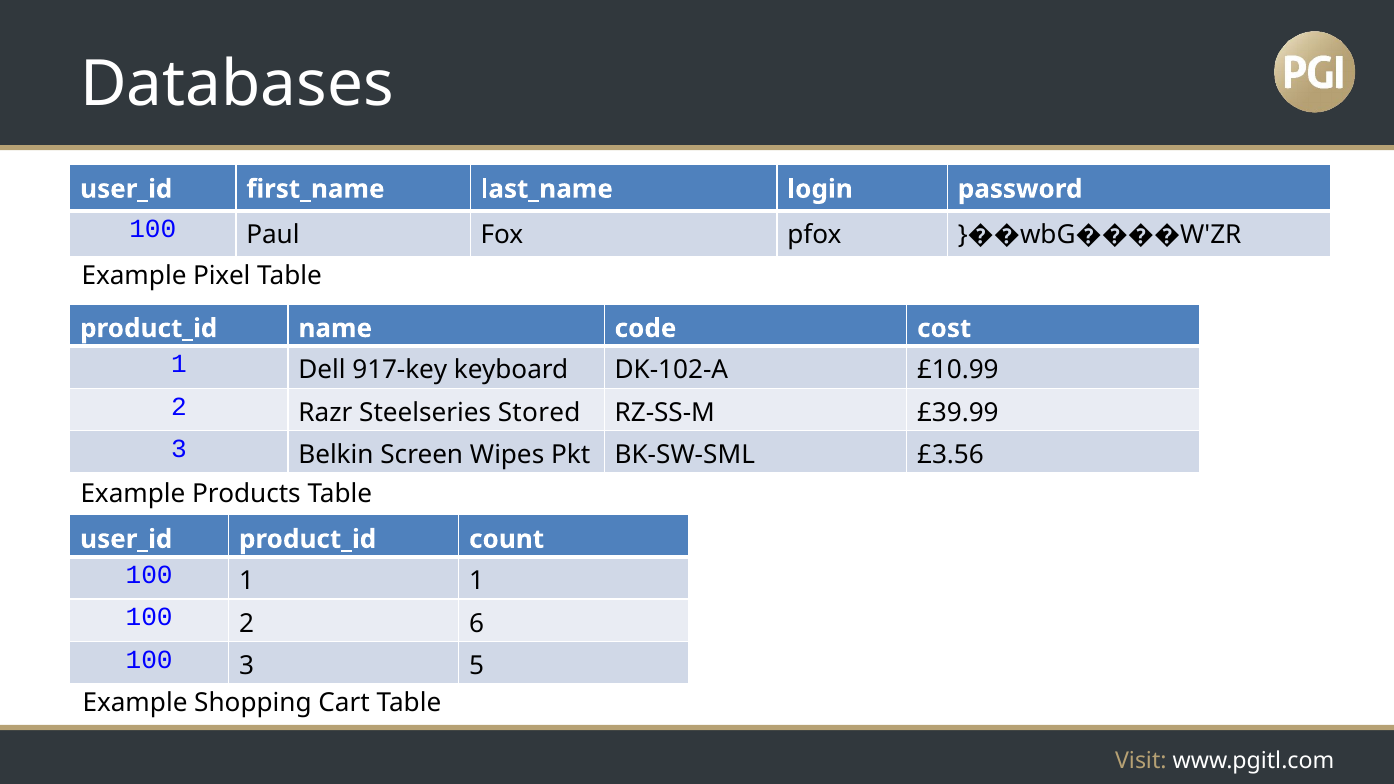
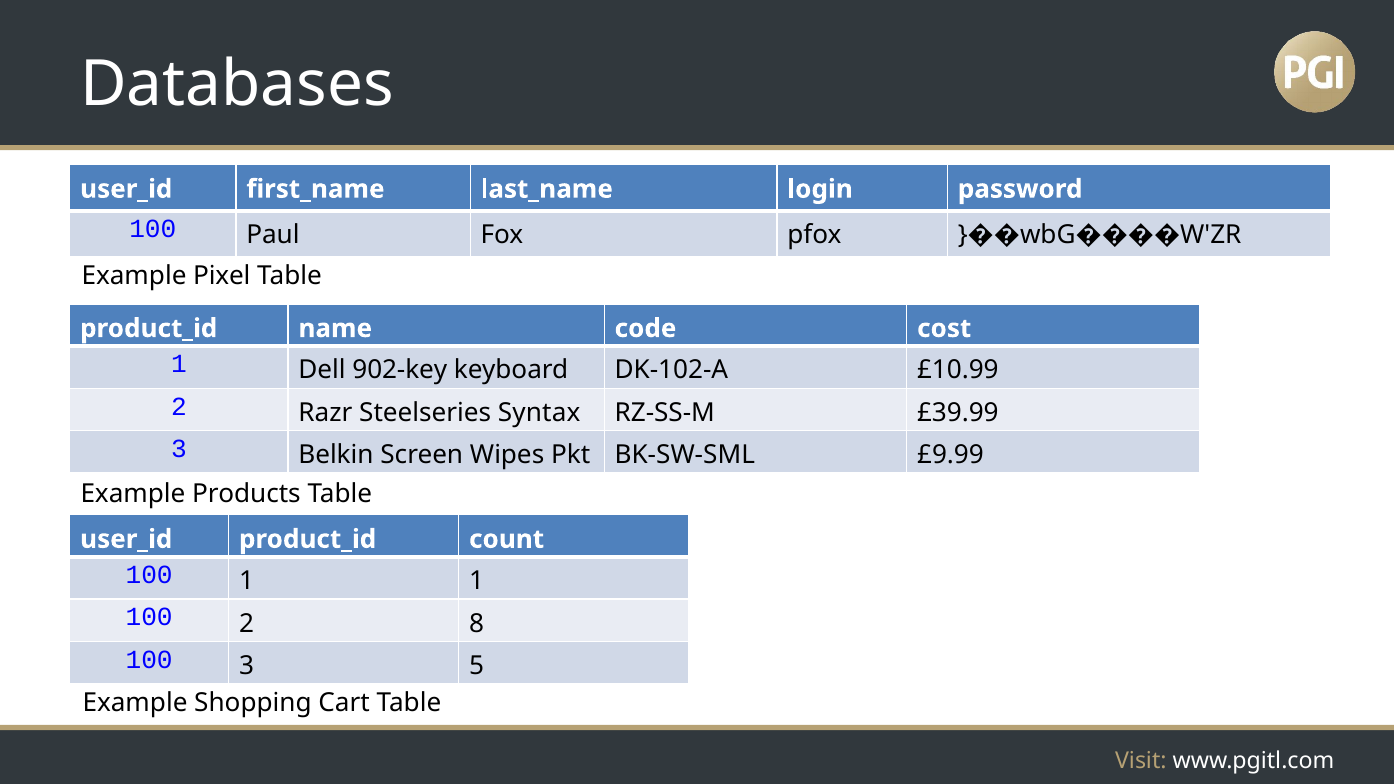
917-key: 917-key -> 902-key
Stored: Stored -> Syntax
£3.56: £3.56 -> £9.99
6: 6 -> 8
